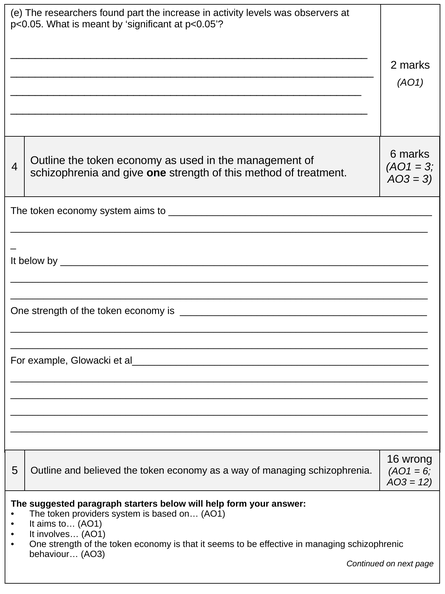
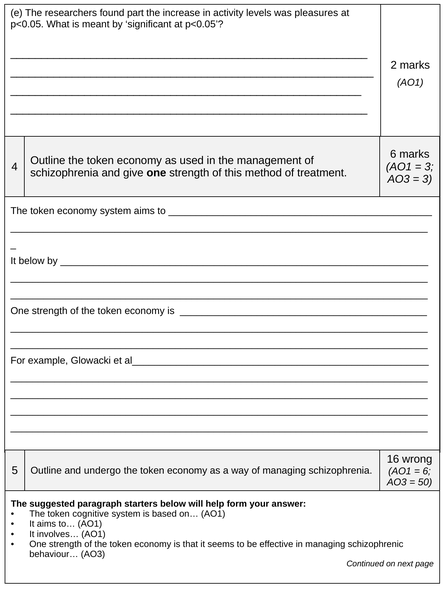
observers: observers -> pleasures
believed: believed -> undergo
12: 12 -> 50
providers: providers -> cognitive
